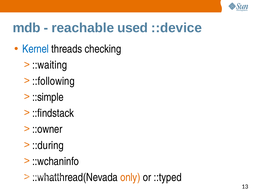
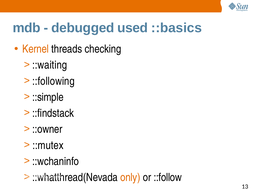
reachable: reachable -> debugged
::device: ::device -> ::basics
Kernel colour: blue -> orange
::during: ::during -> ::mutex
::typed: ::typed -> ::follow
